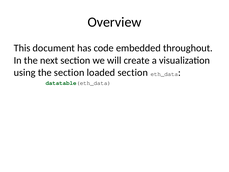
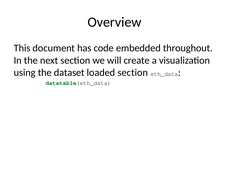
the section: section -> dataset
